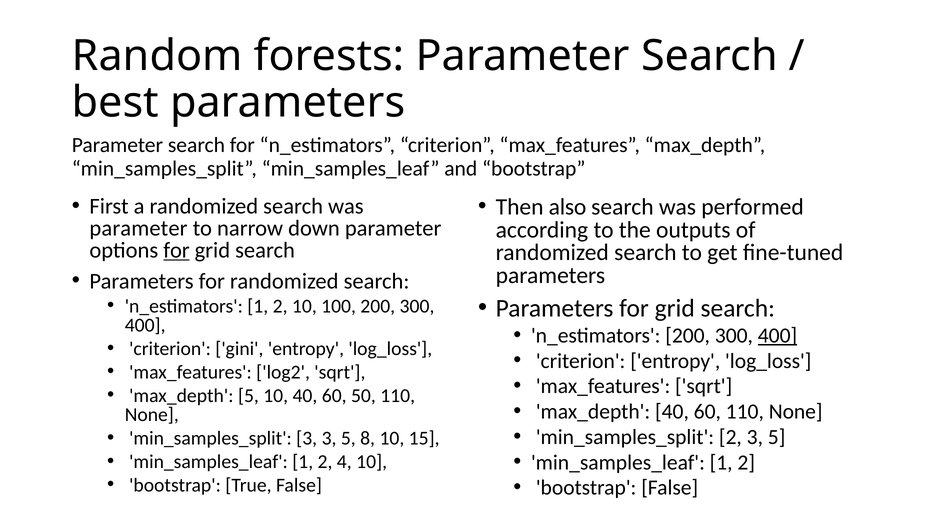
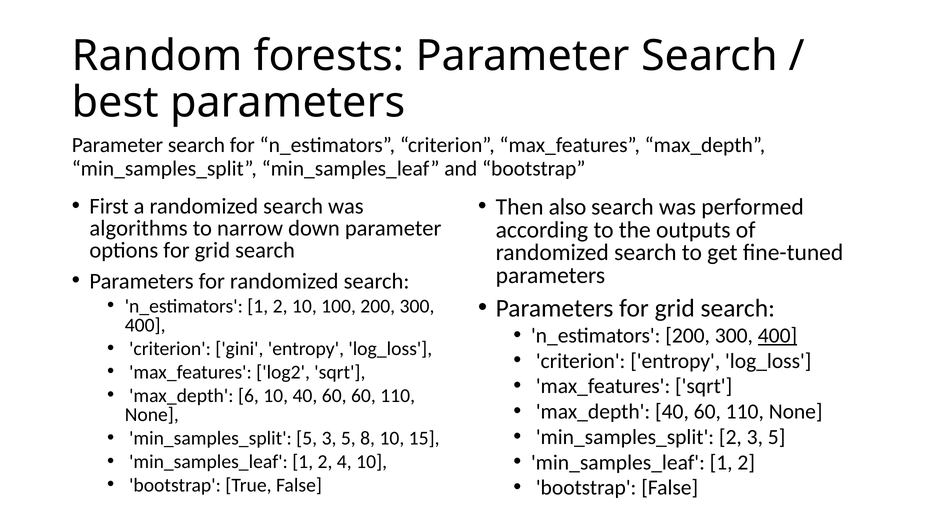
parameter at (139, 228): parameter -> algorithms
for at (176, 250) underline: present -> none
max_depth 5: 5 -> 6
60 50: 50 -> 60
min_samples_split 3: 3 -> 5
